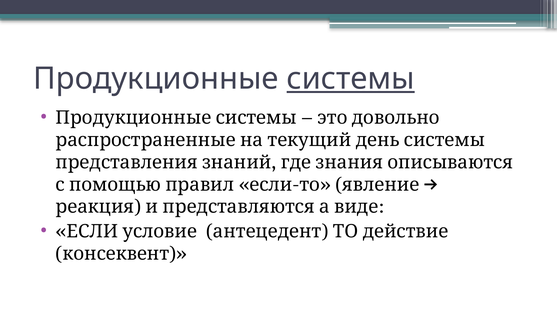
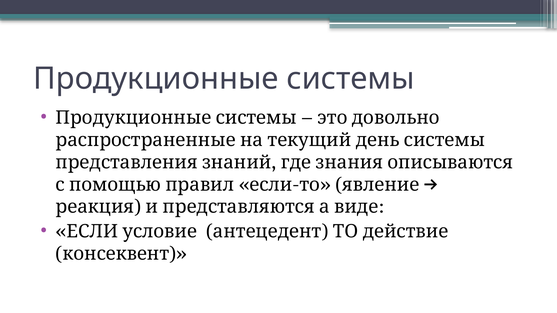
системы underline: present -> none
